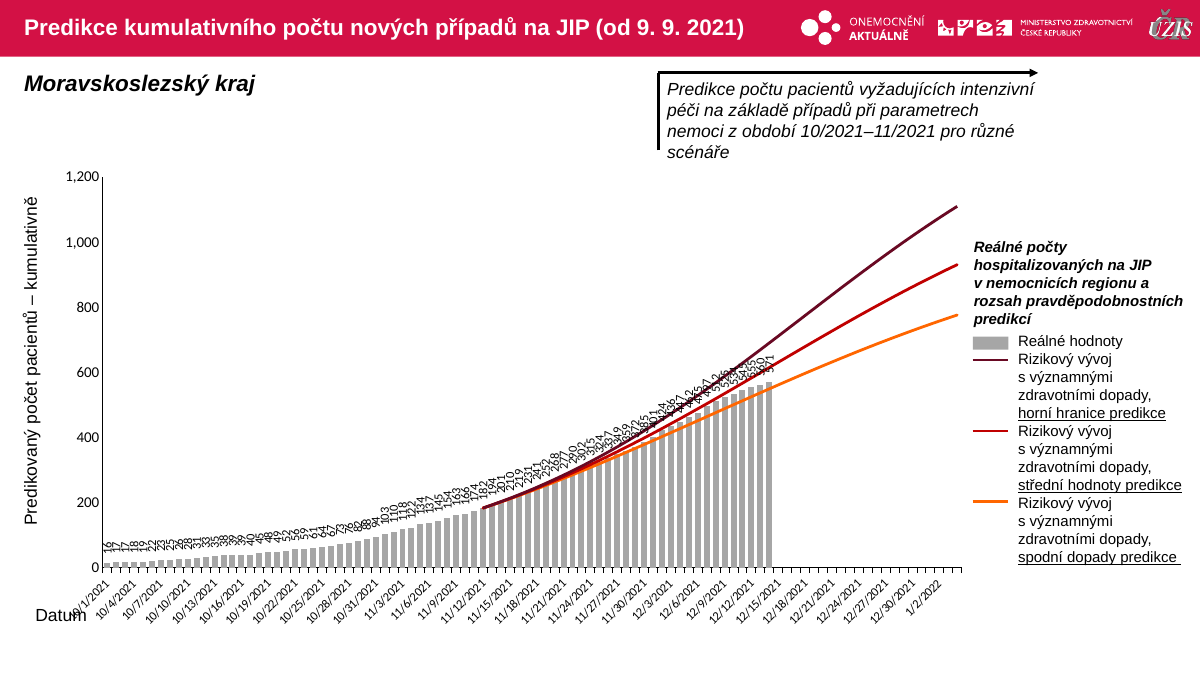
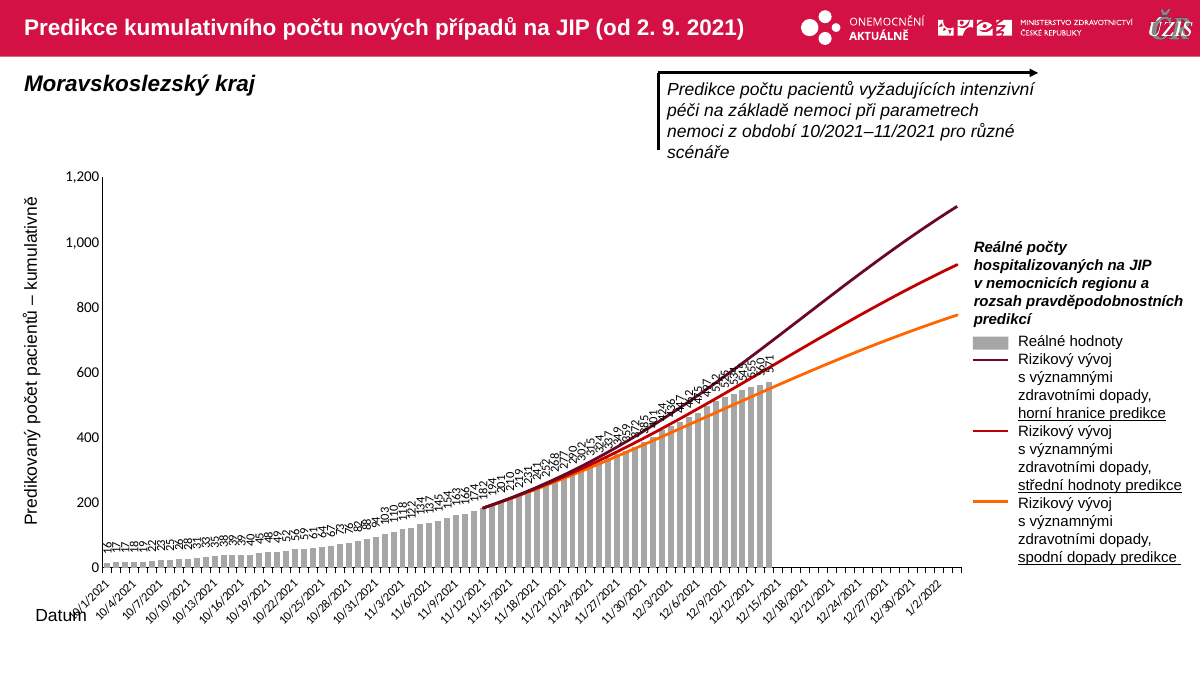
od 9: 9 -> 2
základě případů: případů -> nemoci
